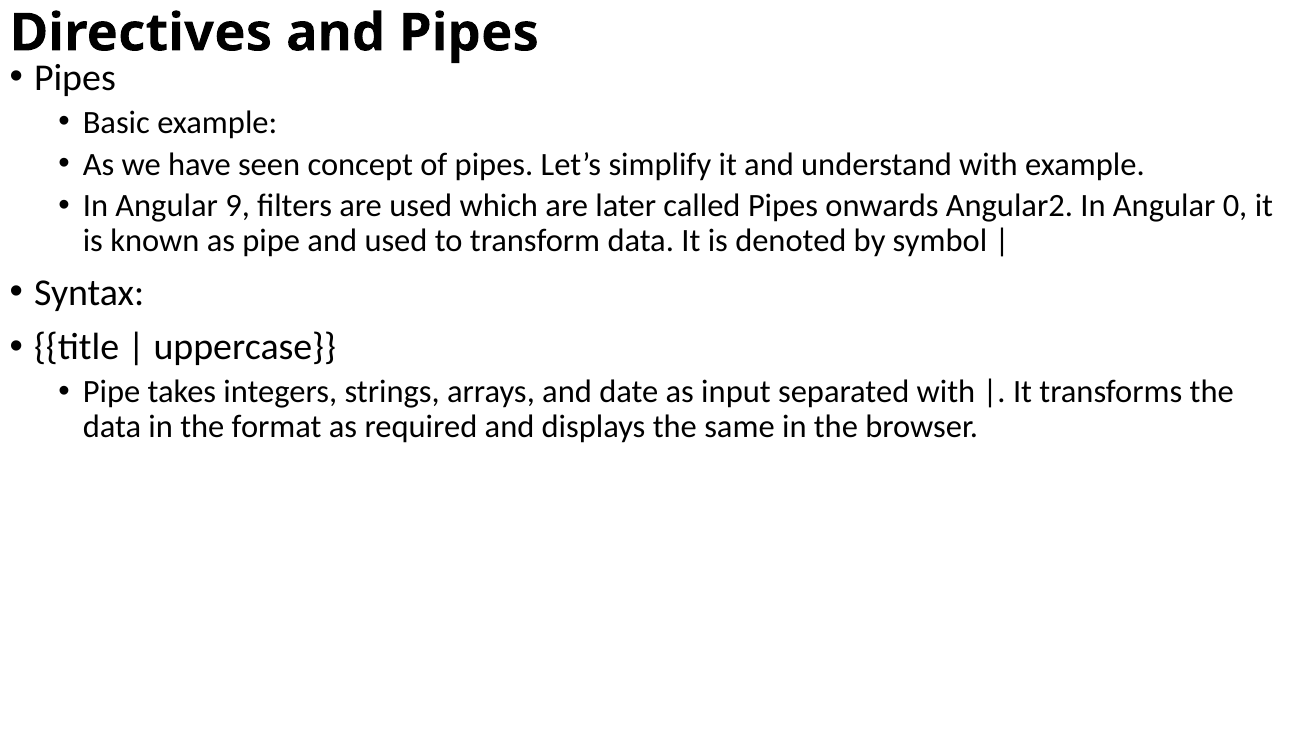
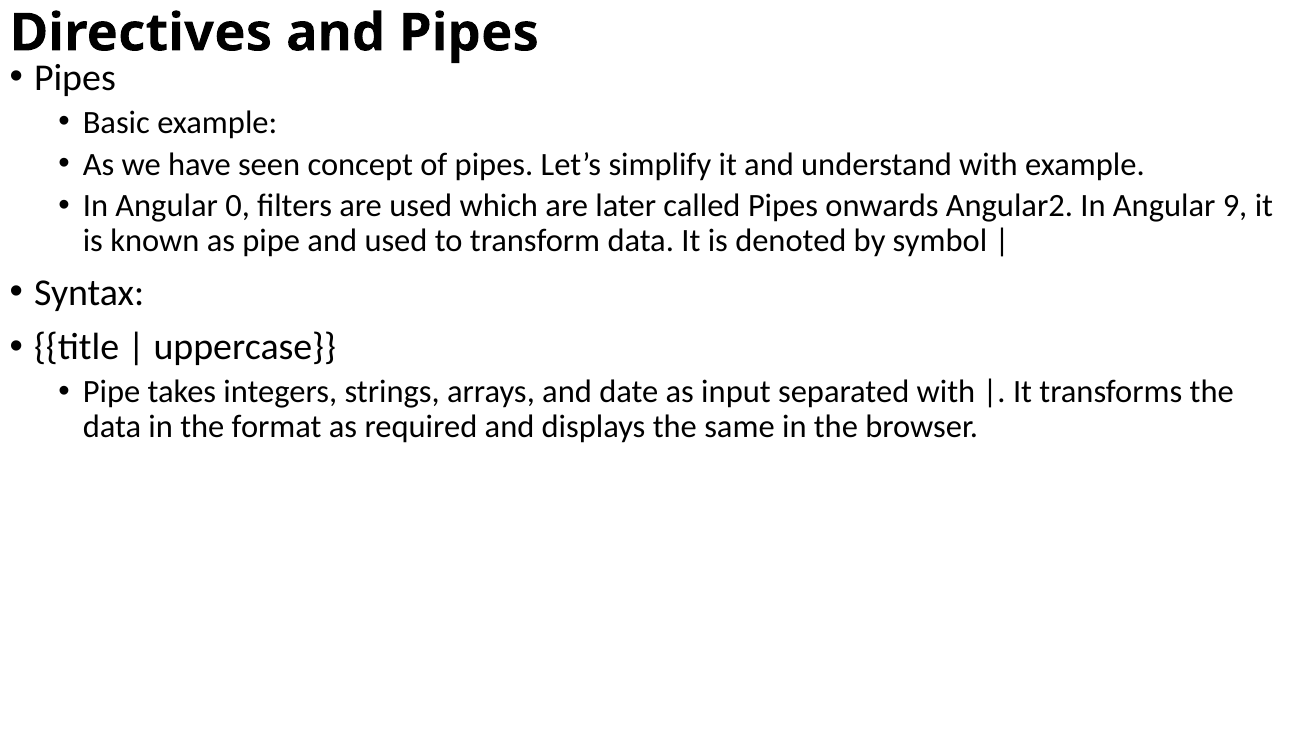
9: 9 -> 0
0: 0 -> 9
